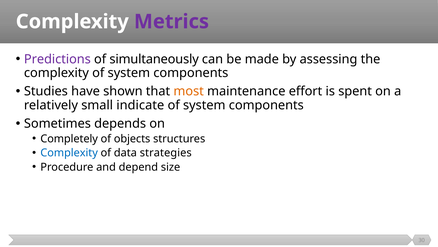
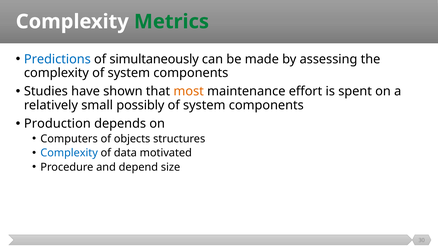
Metrics colour: purple -> green
Predictions colour: purple -> blue
indicate: indicate -> possibly
Sometimes: Sometimes -> Production
Completely: Completely -> Computers
strategies: strategies -> motivated
